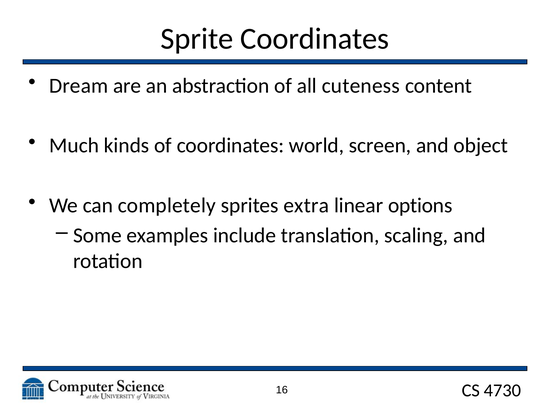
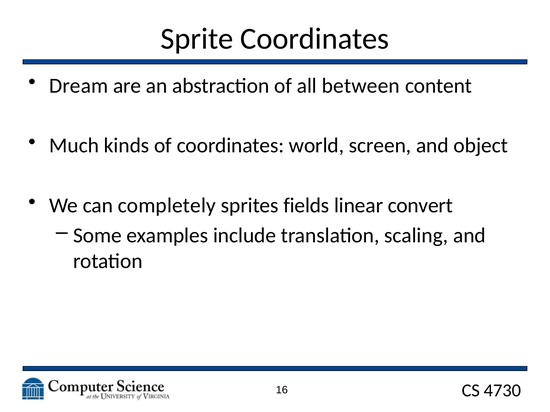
cuteness: cuteness -> between
extra: extra -> fields
options: options -> convert
